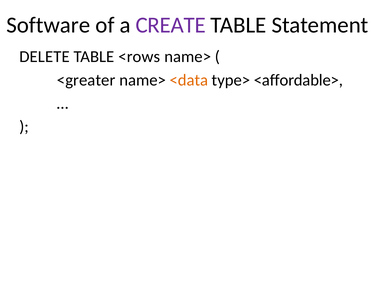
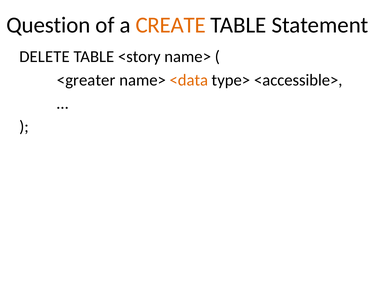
Software: Software -> Question
CREATE colour: purple -> orange
<rows: <rows -> <story
<affordable>: <affordable> -> <accessible>
